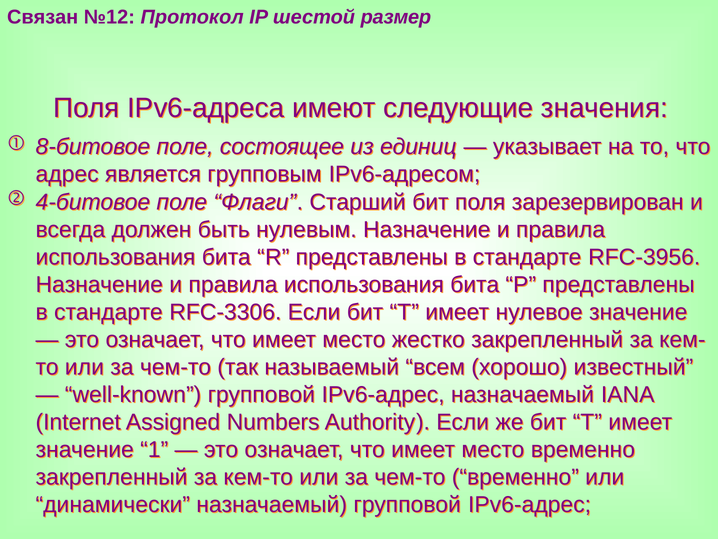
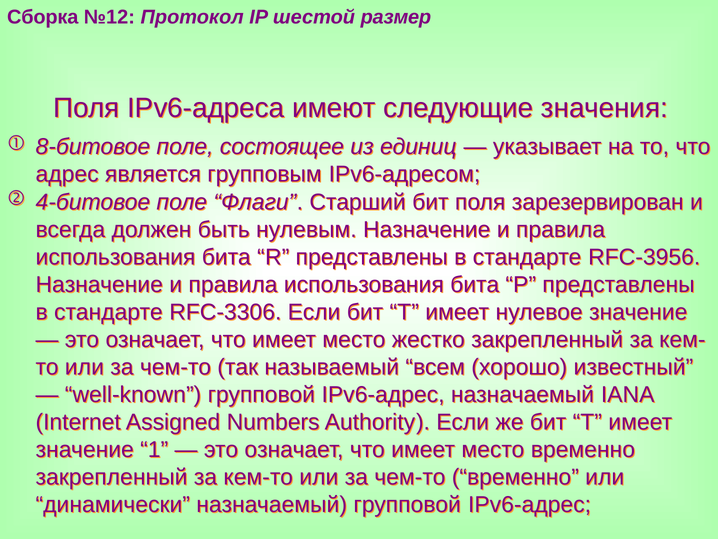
Связан: Связан -> Сборка
